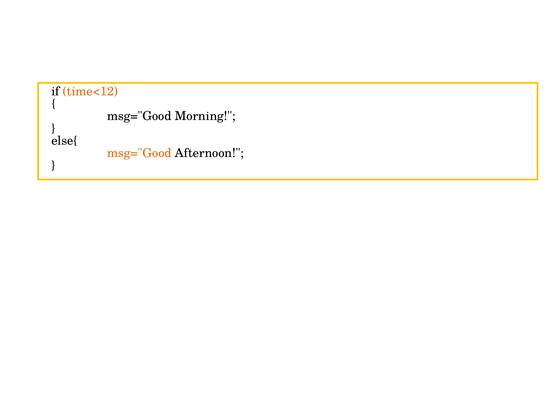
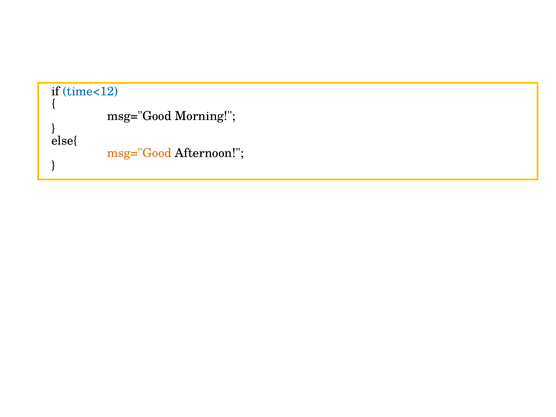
time<12 colour: orange -> blue
